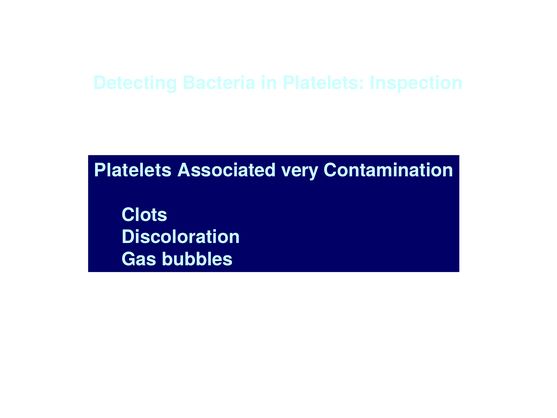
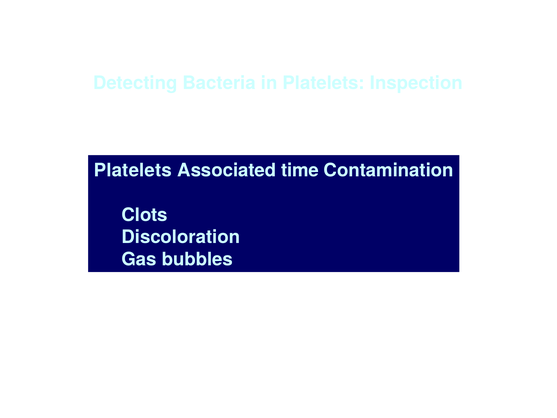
very: very -> time
